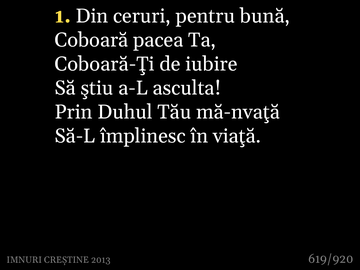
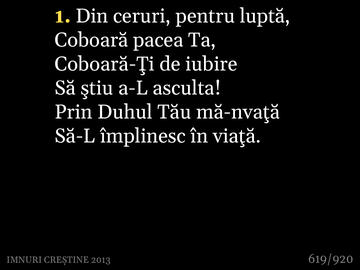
bună: bună -> luptă
